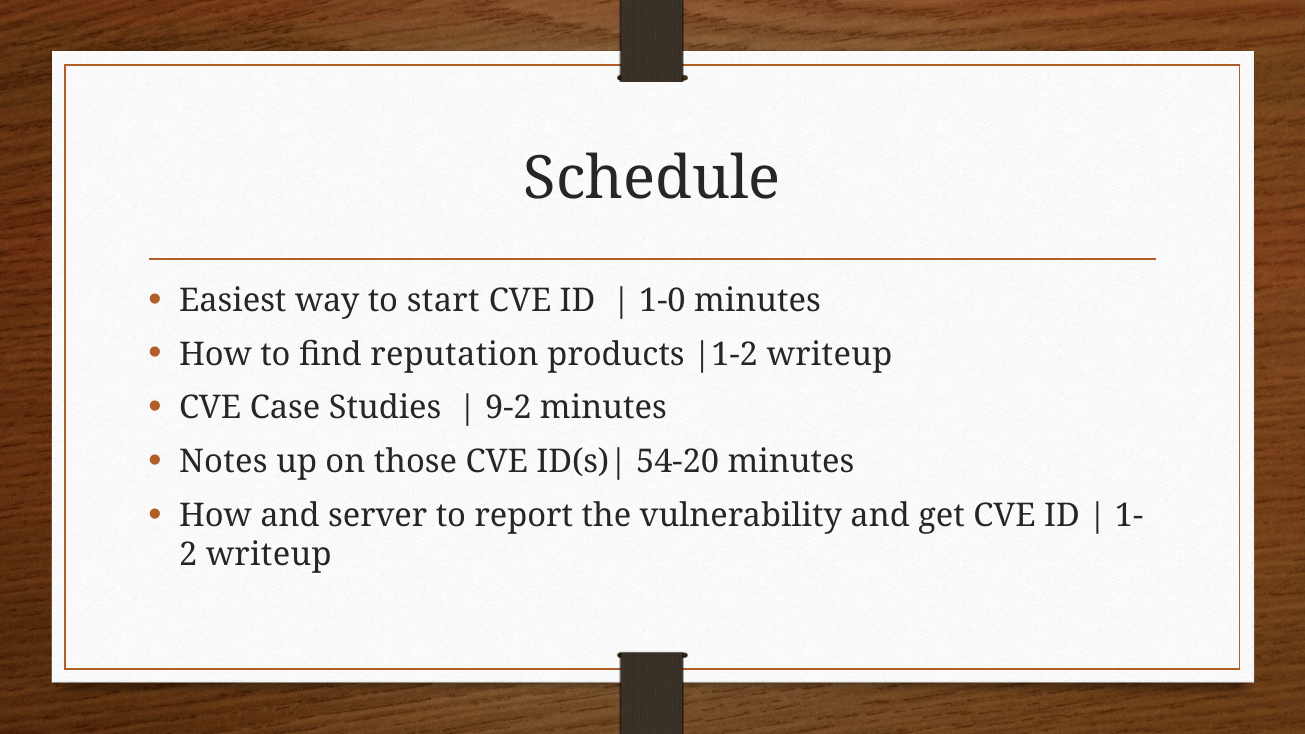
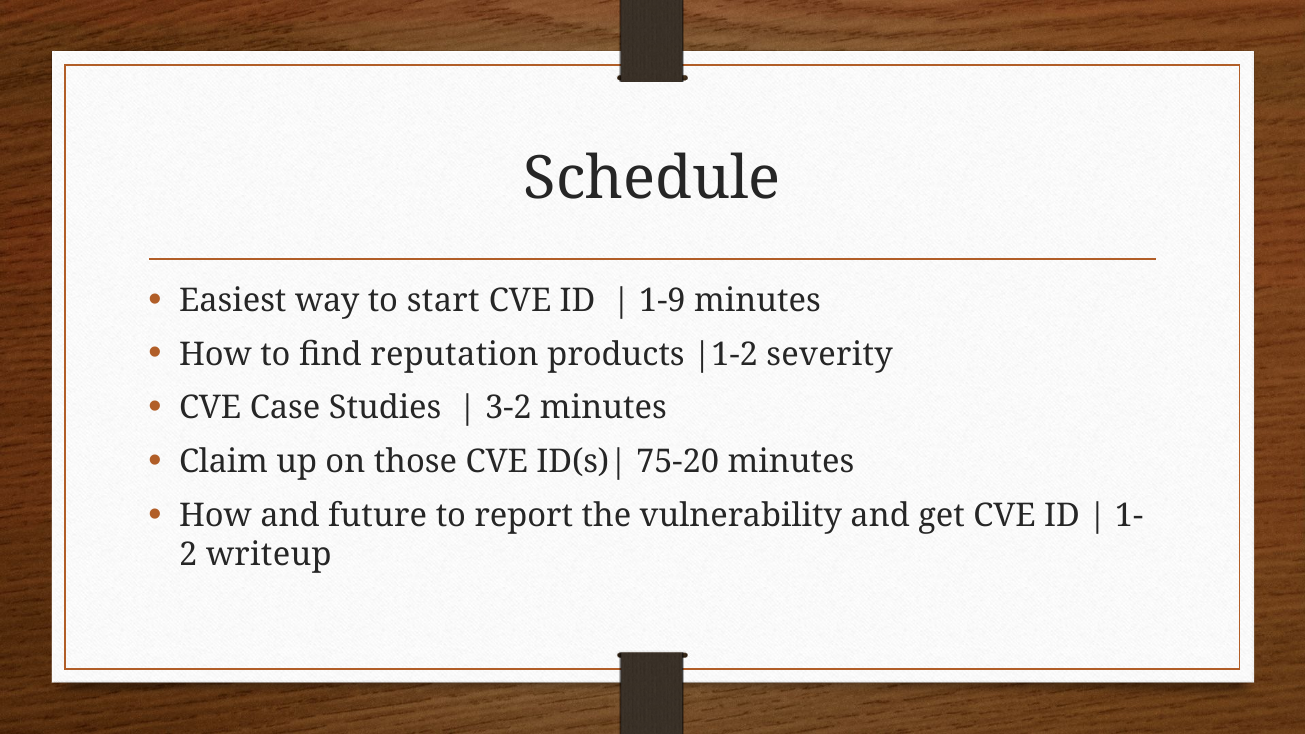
1-0: 1-0 -> 1-9
writeup at (830, 354): writeup -> severity
9-2: 9-2 -> 3-2
Notes: Notes -> Claim
54-20: 54-20 -> 75-20
server: server -> future
